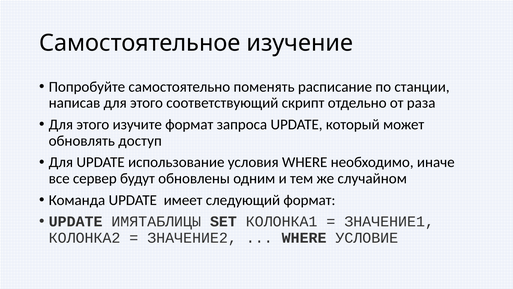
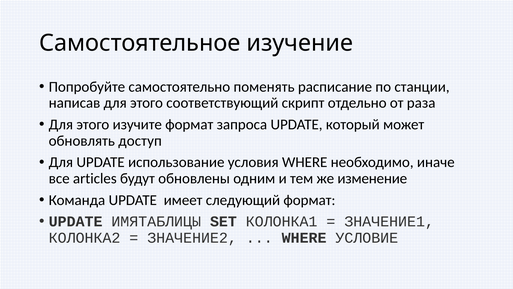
сервер: сервер -> articles
случайном: случайном -> изменение
